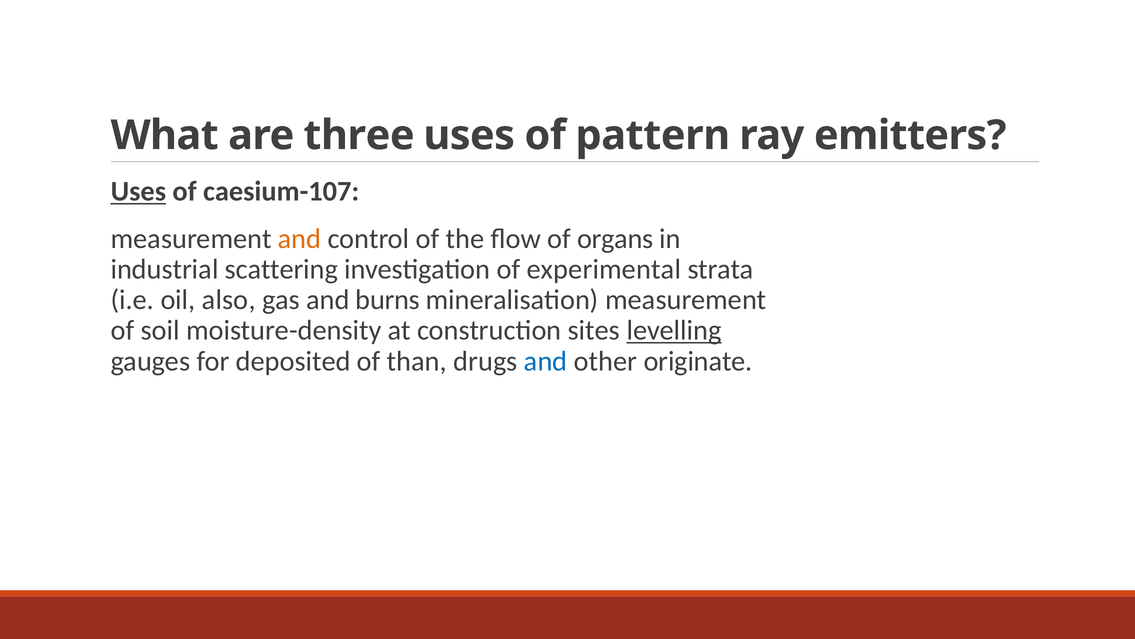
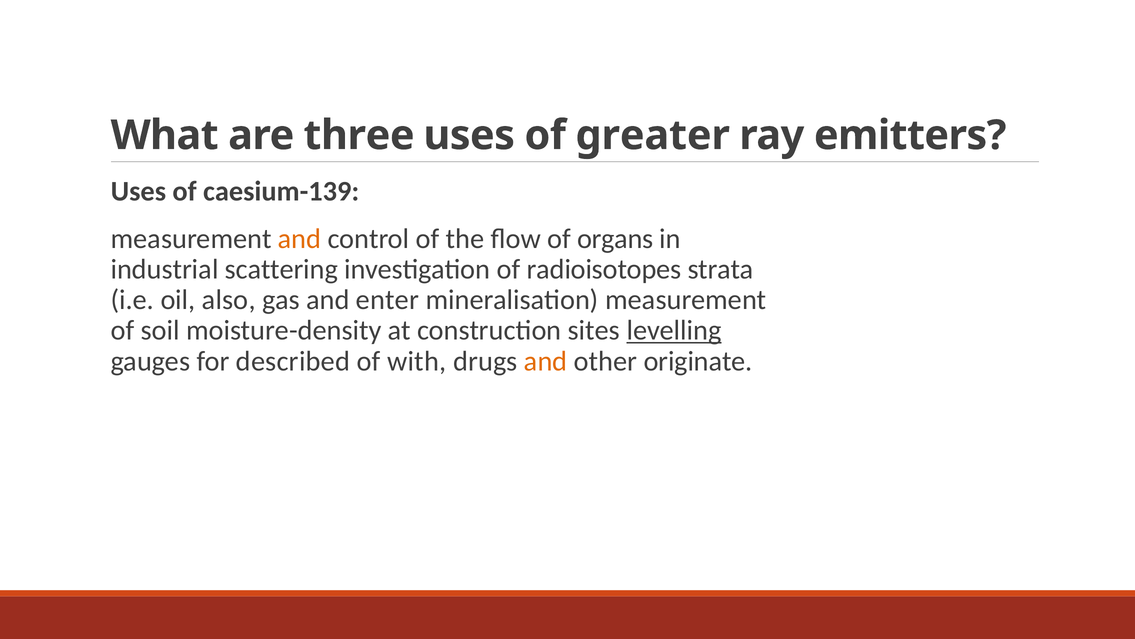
pattern: pattern -> greater
Uses at (138, 191) underline: present -> none
caesium-107: caesium-107 -> caesium-139
experimental: experimental -> radioisotopes
burns: burns -> enter
deposited: deposited -> described
than: than -> with
and at (546, 361) colour: blue -> orange
